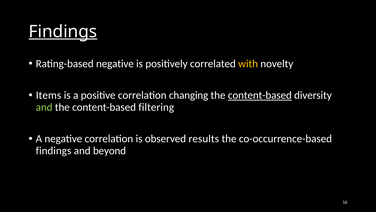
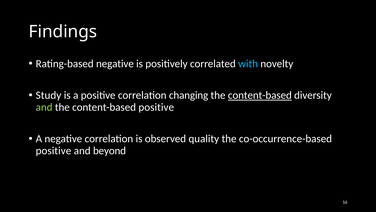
Findings at (63, 32) underline: present -> none
with colour: yellow -> light blue
Items: Items -> Study
content-based filtering: filtering -> positive
results: results -> quality
findings at (54, 150): findings -> positive
